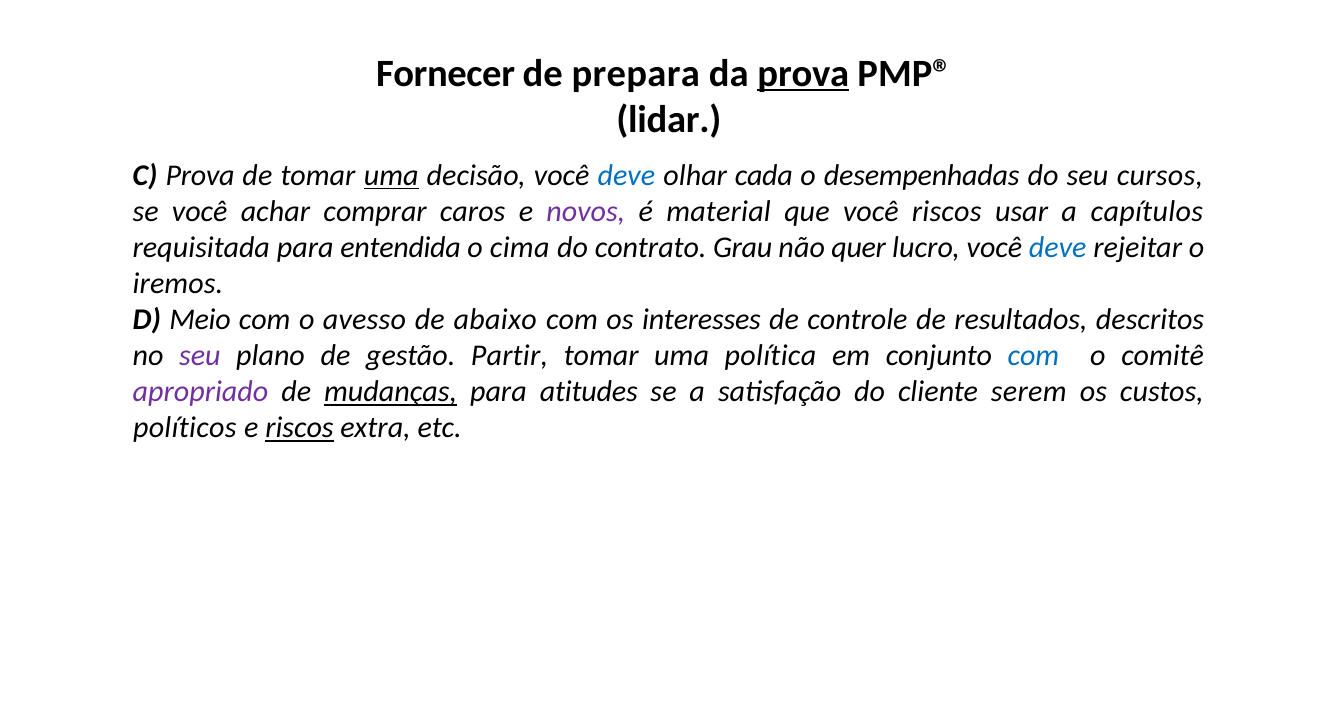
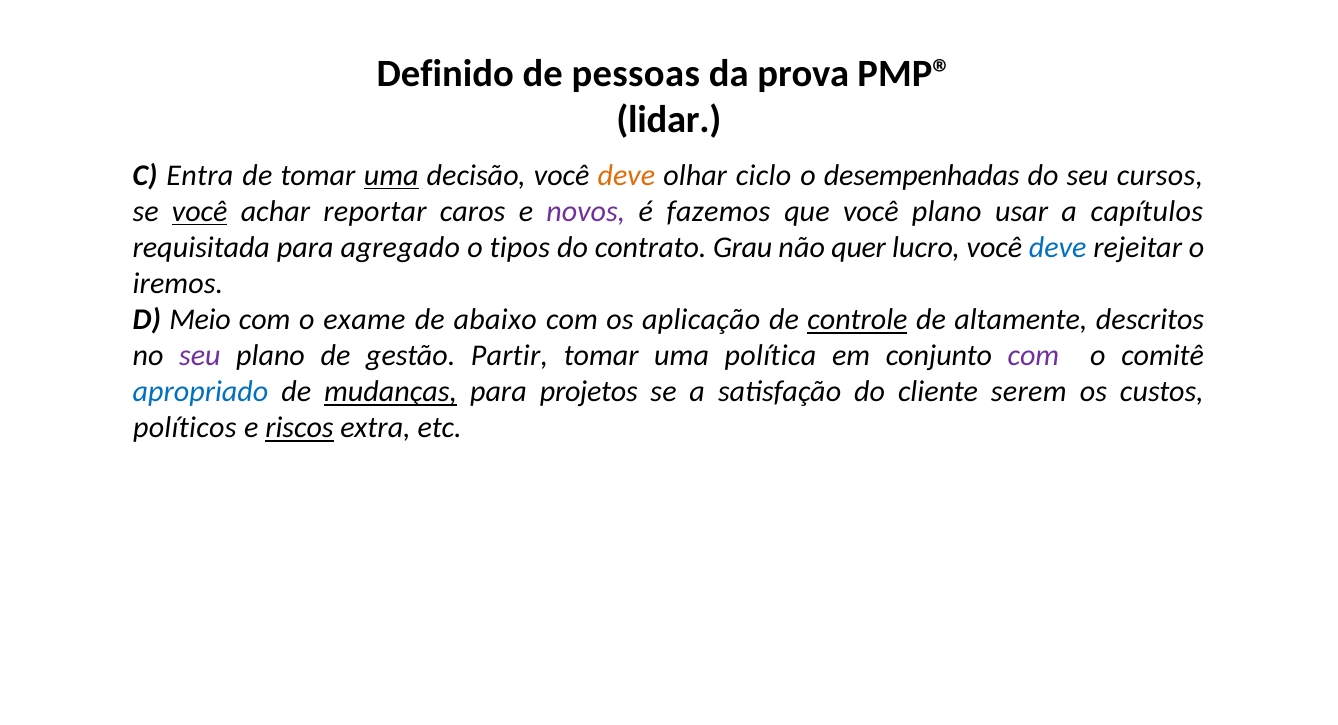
Fornecer: Fornecer -> Definido
prepara: prepara -> pessoas
prova at (803, 74) underline: present -> none
C Prova: Prova -> Entra
deve at (626, 176) colour: blue -> orange
cada: cada -> ciclo
você at (200, 212) underline: none -> present
comprar: comprar -> reportar
material: material -> fazemos
você riscos: riscos -> plano
entendida: entendida -> agregado
cima: cima -> tipos
avesso: avesso -> exame
interesses: interesses -> aplicação
controle underline: none -> present
resultados: resultados -> altamente
com at (1033, 356) colour: blue -> purple
apropriado colour: purple -> blue
atitudes: atitudes -> projetos
